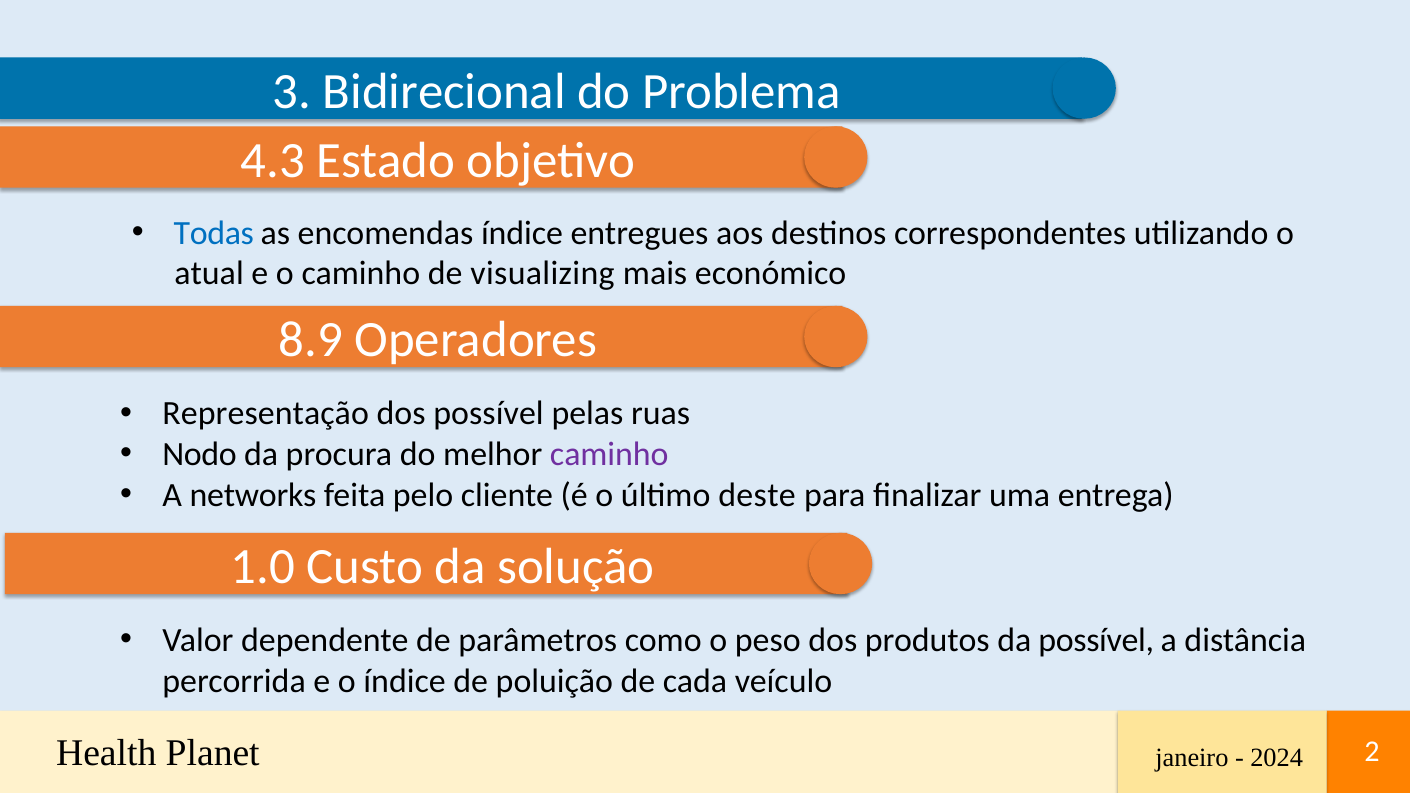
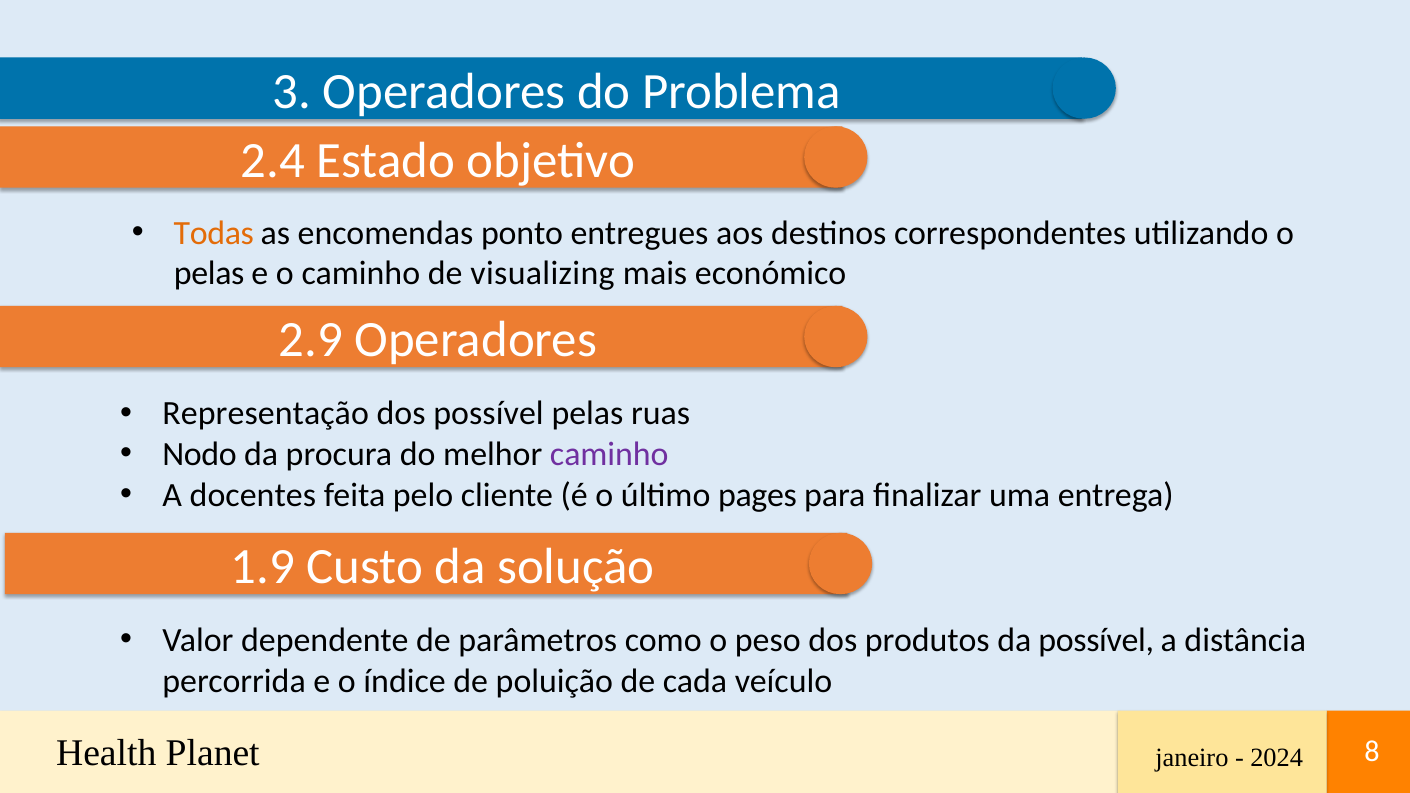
3 Bidirecional: Bidirecional -> Operadores
4.3: 4.3 -> 2.4
Todas colour: blue -> orange
encomendas índice: índice -> ponto
atual at (209, 274): atual -> pelas
8.9: 8.9 -> 2.9
networks: networks -> docentes
deste: deste -> pages
1.0: 1.0 -> 1.9
2: 2 -> 8
